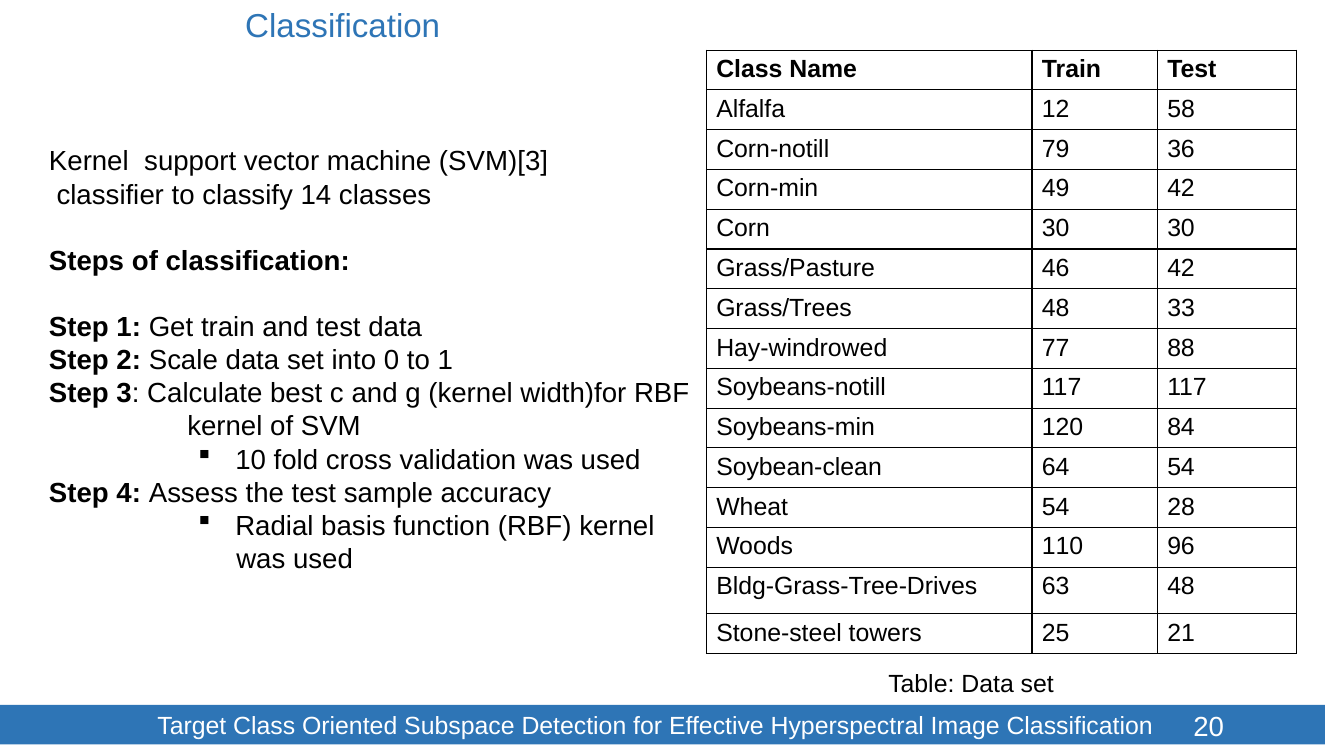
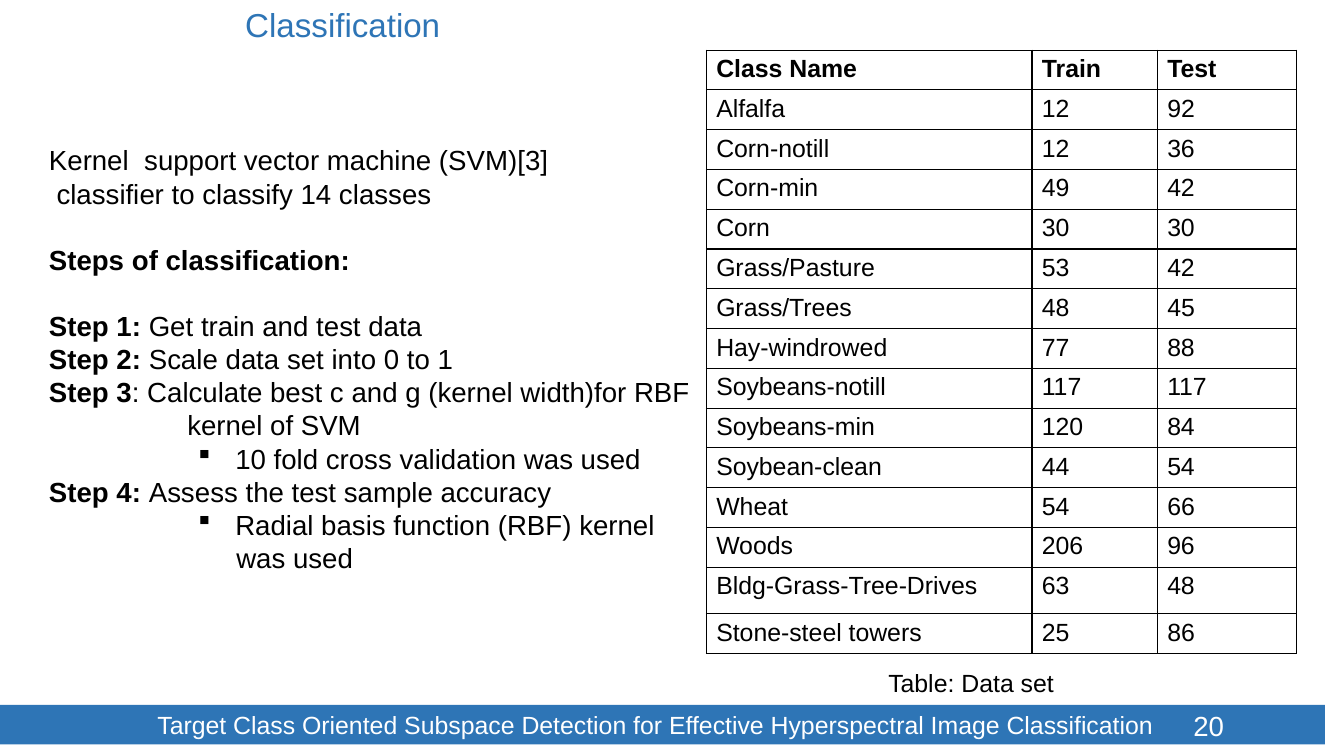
58: 58 -> 92
Corn-notill 79: 79 -> 12
46: 46 -> 53
33: 33 -> 45
64: 64 -> 44
28: 28 -> 66
110: 110 -> 206
21: 21 -> 86
